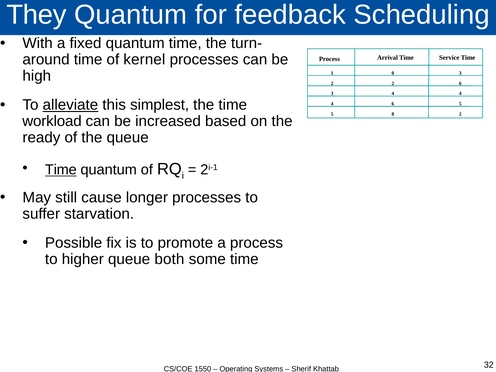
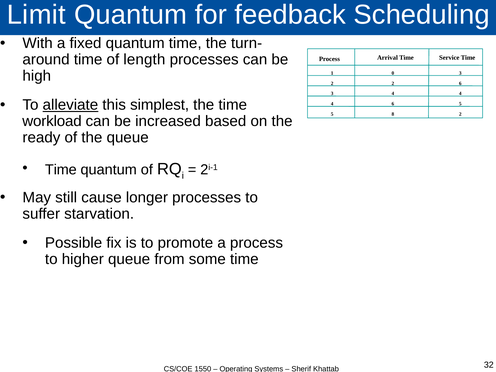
They: They -> Limit
kernel: kernel -> length
Time at (61, 170) underline: present -> none
both: both -> from
